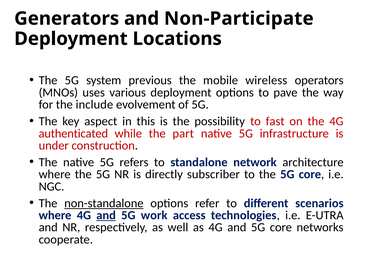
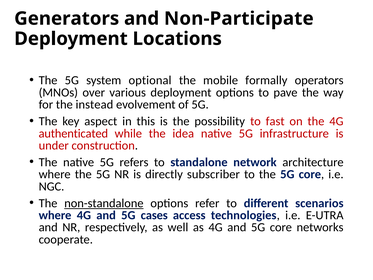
previous: previous -> optional
wireless: wireless -> formally
uses: uses -> over
include: include -> instead
part: part -> idea
and at (106, 215) underline: present -> none
work: work -> cases
